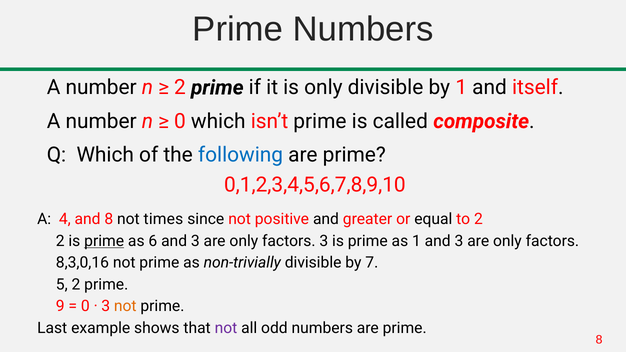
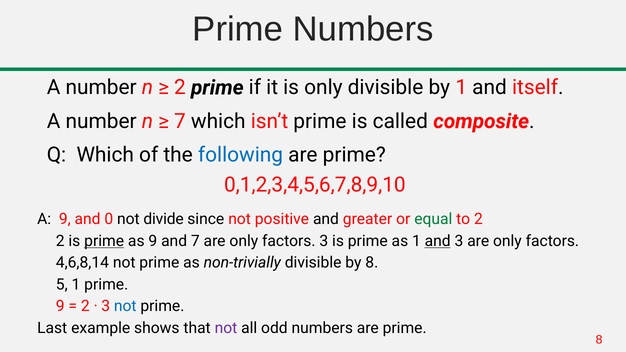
0 at (180, 121): 0 -> 7
A 4: 4 -> 9
and 8: 8 -> 0
times: times -> divide
equal colour: black -> green
as 6: 6 -> 9
3 at (195, 241): 3 -> 7
and at (438, 241) underline: none -> present
8,3,0,16: 8,3,0,16 -> 4,6,8,14
by 7: 7 -> 8
5 2: 2 -> 1
0 at (85, 306): 0 -> 2
not at (125, 306) colour: orange -> blue
